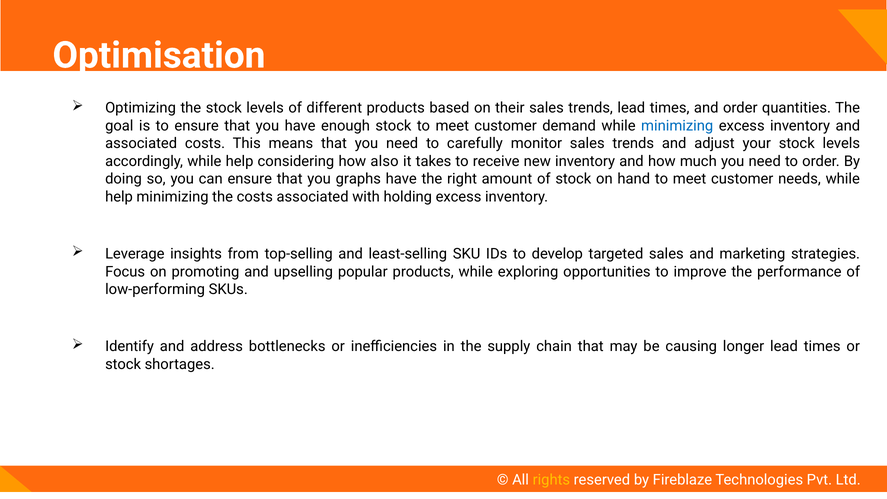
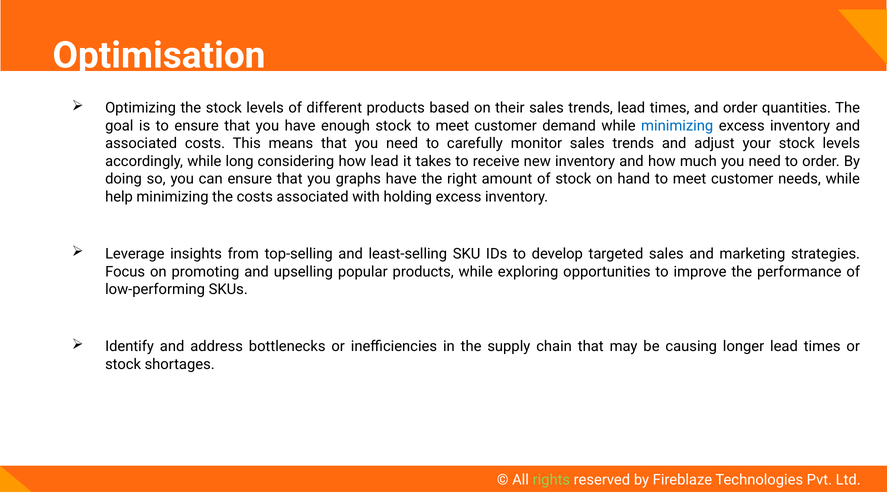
accordingly while help: help -> long
how also: also -> lead
rights colour: yellow -> light green
